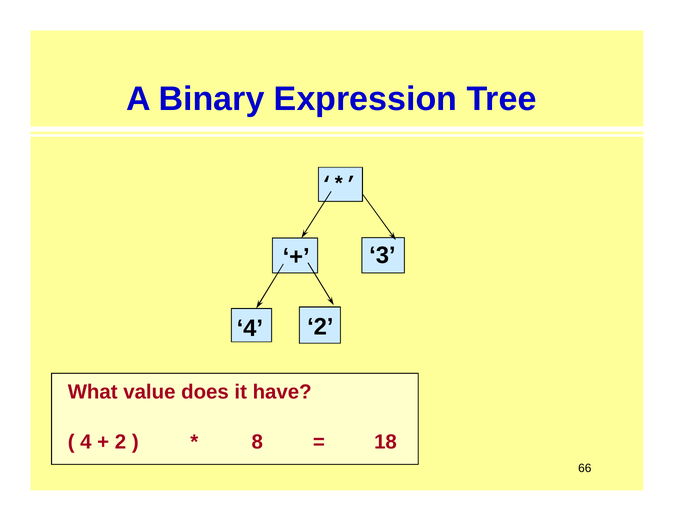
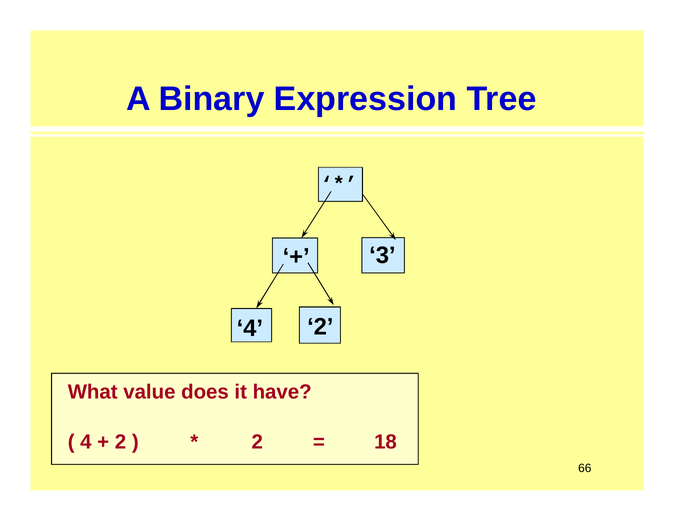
8 at (257, 442): 8 -> 2
